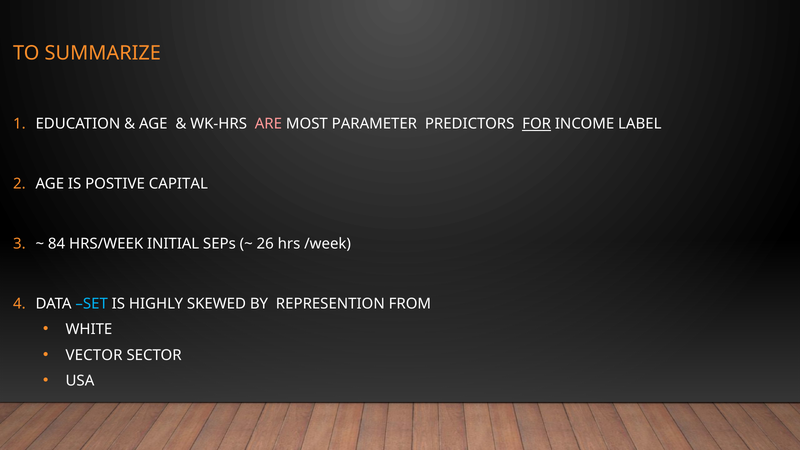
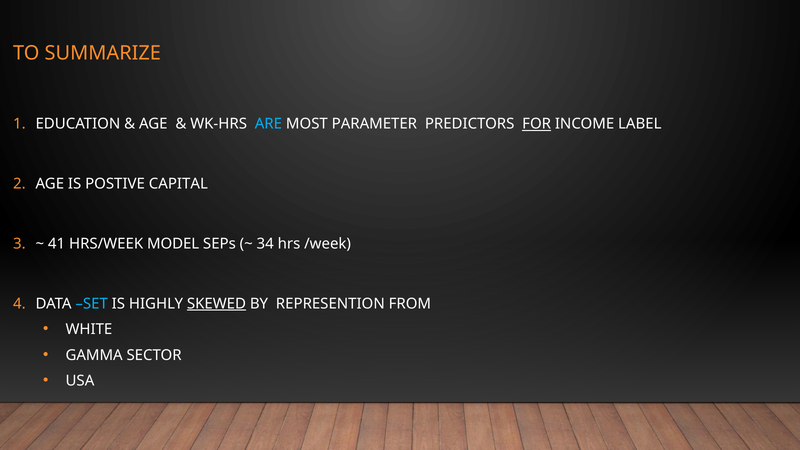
ARE colour: pink -> light blue
84: 84 -> 41
INITIAL: INITIAL -> MODEL
26: 26 -> 34
SKEWED underline: none -> present
VECTOR: VECTOR -> GAMMA
